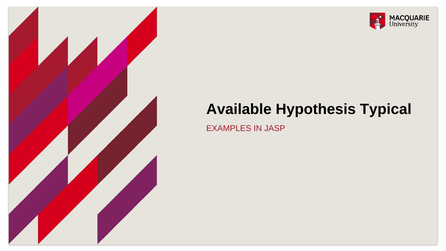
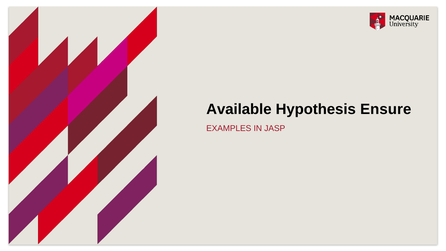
Typical: Typical -> Ensure
